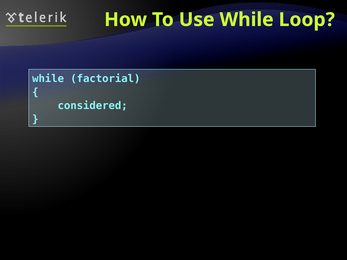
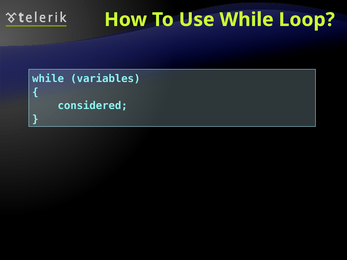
factorial: factorial -> variables
